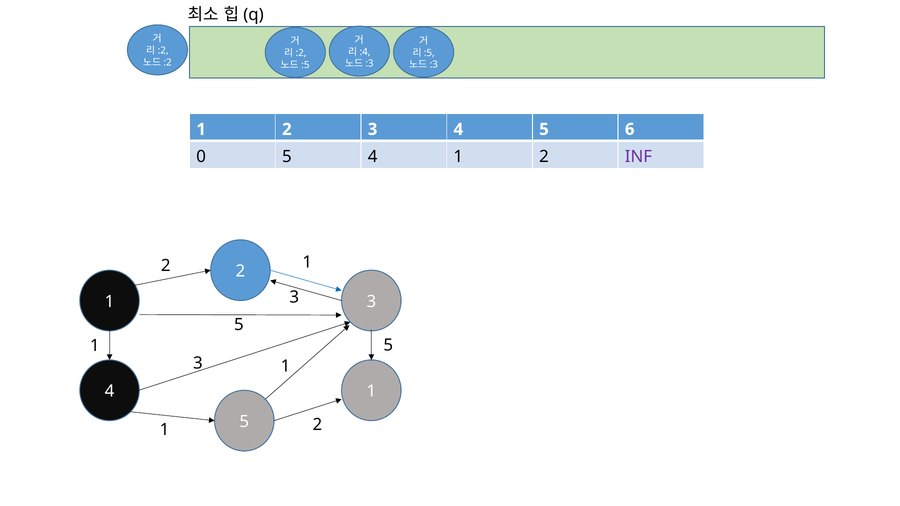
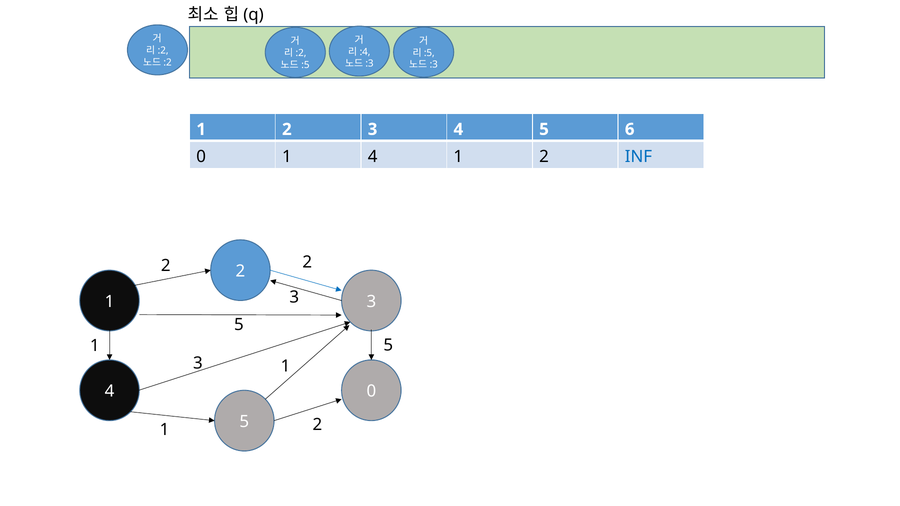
0 5: 5 -> 1
INF colour: purple -> blue
1 at (307, 263): 1 -> 2
1 at (371, 392): 1 -> 0
